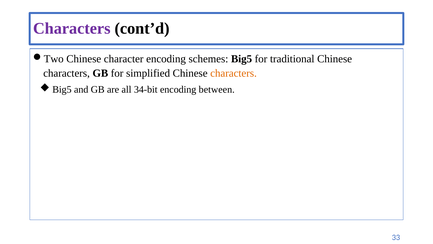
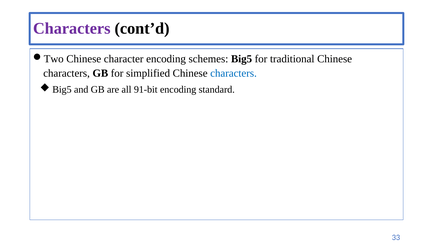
characters at (234, 73) colour: orange -> blue
34-bit: 34-bit -> 91-bit
between: between -> standard
